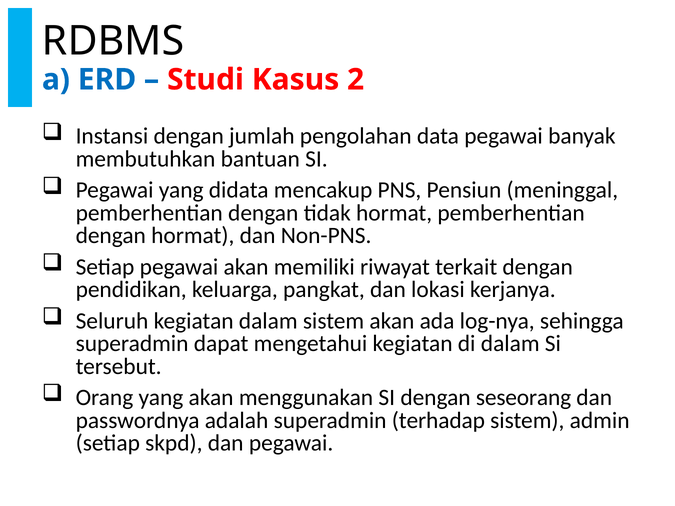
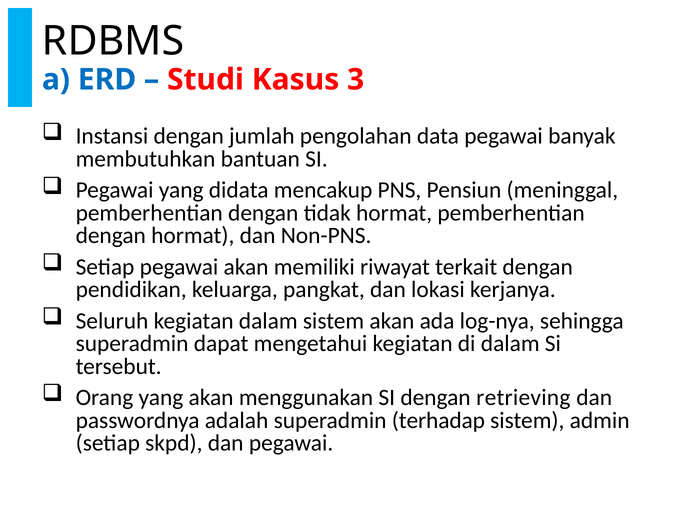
2: 2 -> 3
seseorang: seseorang -> retrieving
